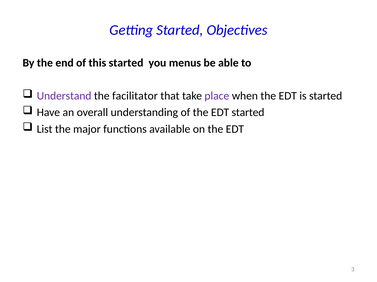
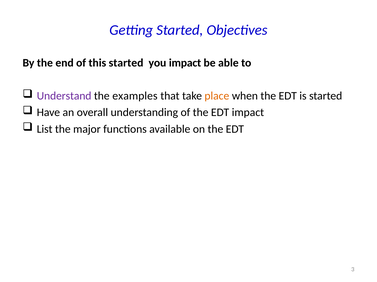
you menus: menus -> impact
facilitator: facilitator -> examples
place colour: purple -> orange
EDT started: started -> impact
